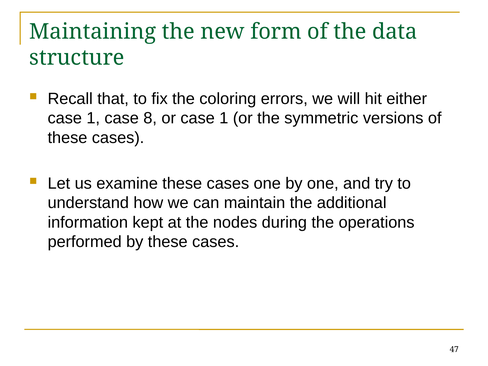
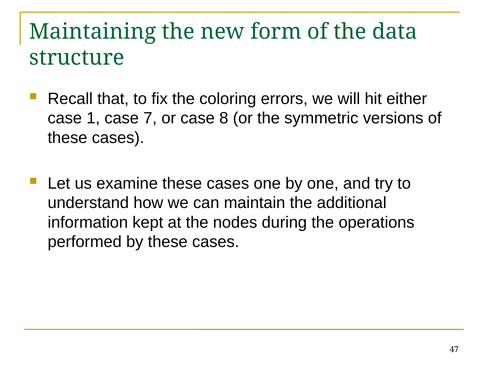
8: 8 -> 7
or case 1: 1 -> 8
